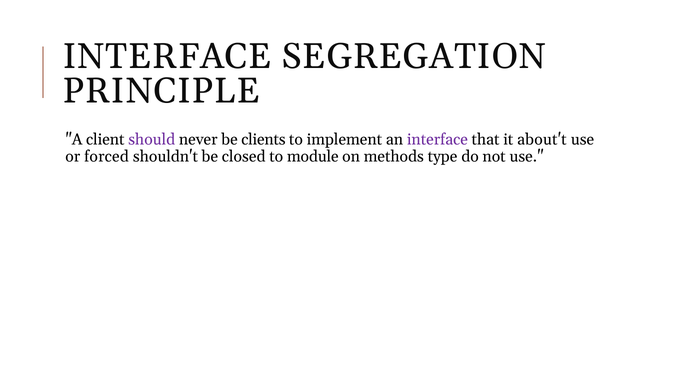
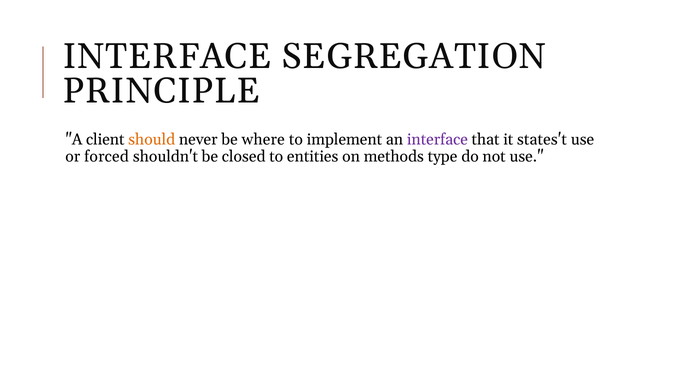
should colour: purple -> orange
clients: clients -> where
about't: about't -> states't
module: module -> entities
